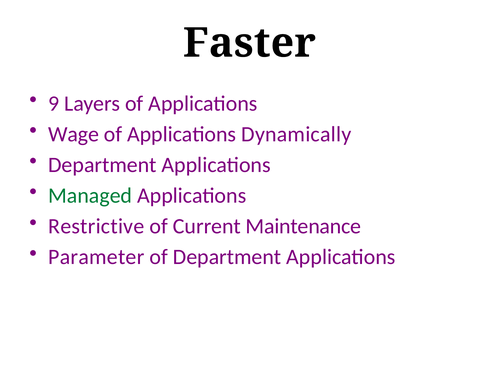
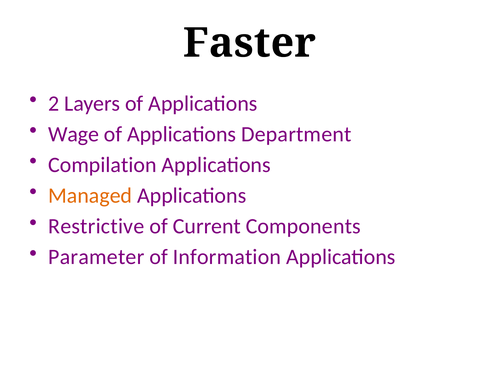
9: 9 -> 2
Dynamically: Dynamically -> Department
Department at (102, 165): Department -> Compilation
Managed colour: green -> orange
Maintenance: Maintenance -> Components
of Department: Department -> Information
